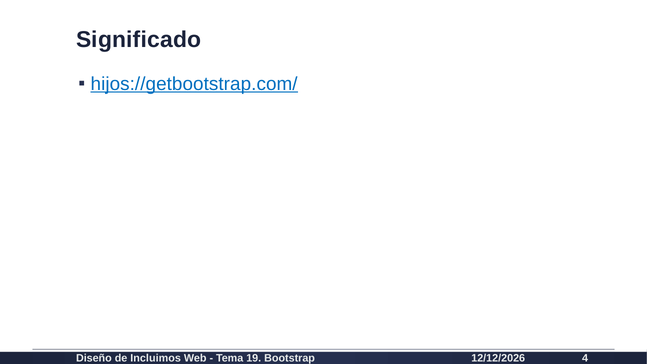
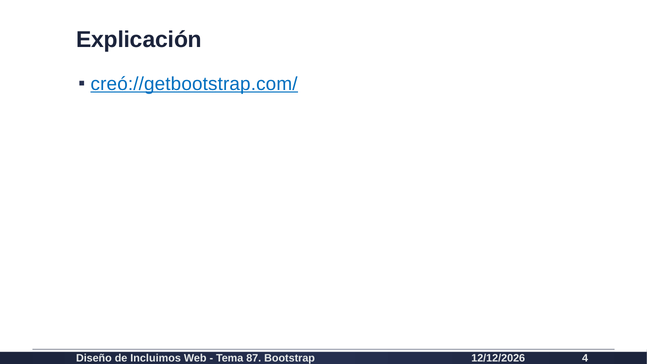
Significado: Significado -> Explicación
hijos://getbootstrap.com/: hijos://getbootstrap.com/ -> creó://getbootstrap.com/
19: 19 -> 87
